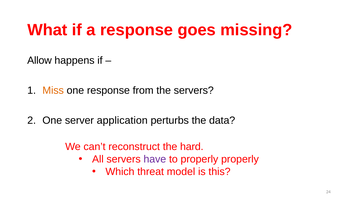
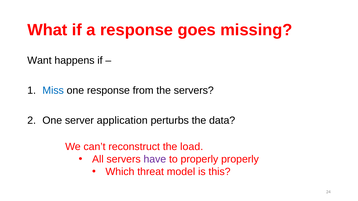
Allow: Allow -> Want
Miss colour: orange -> blue
hard: hard -> load
